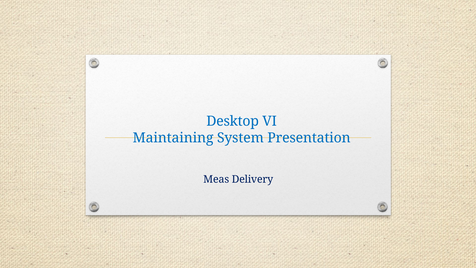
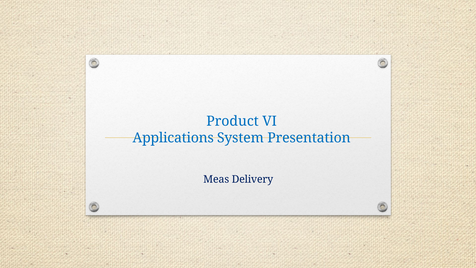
Desktop: Desktop -> Product
Maintaining: Maintaining -> Applications
